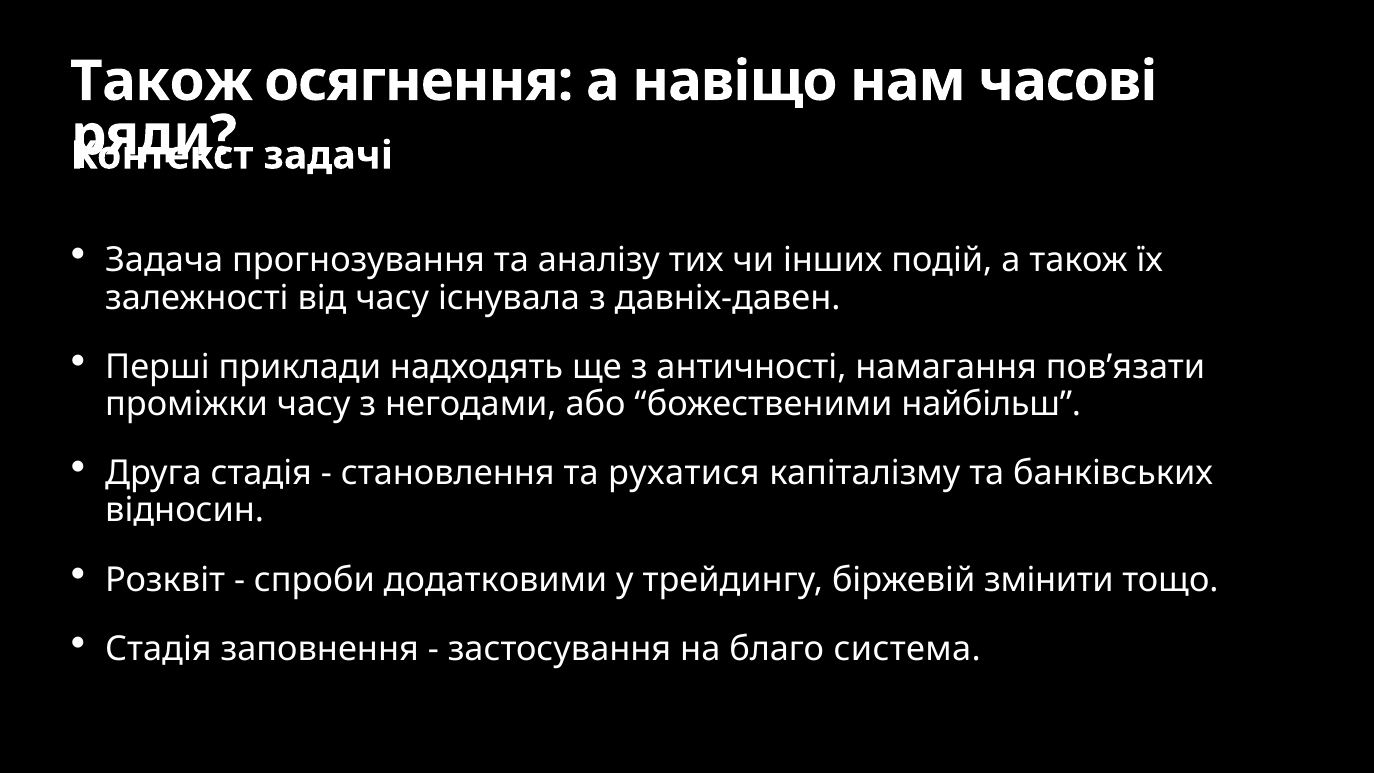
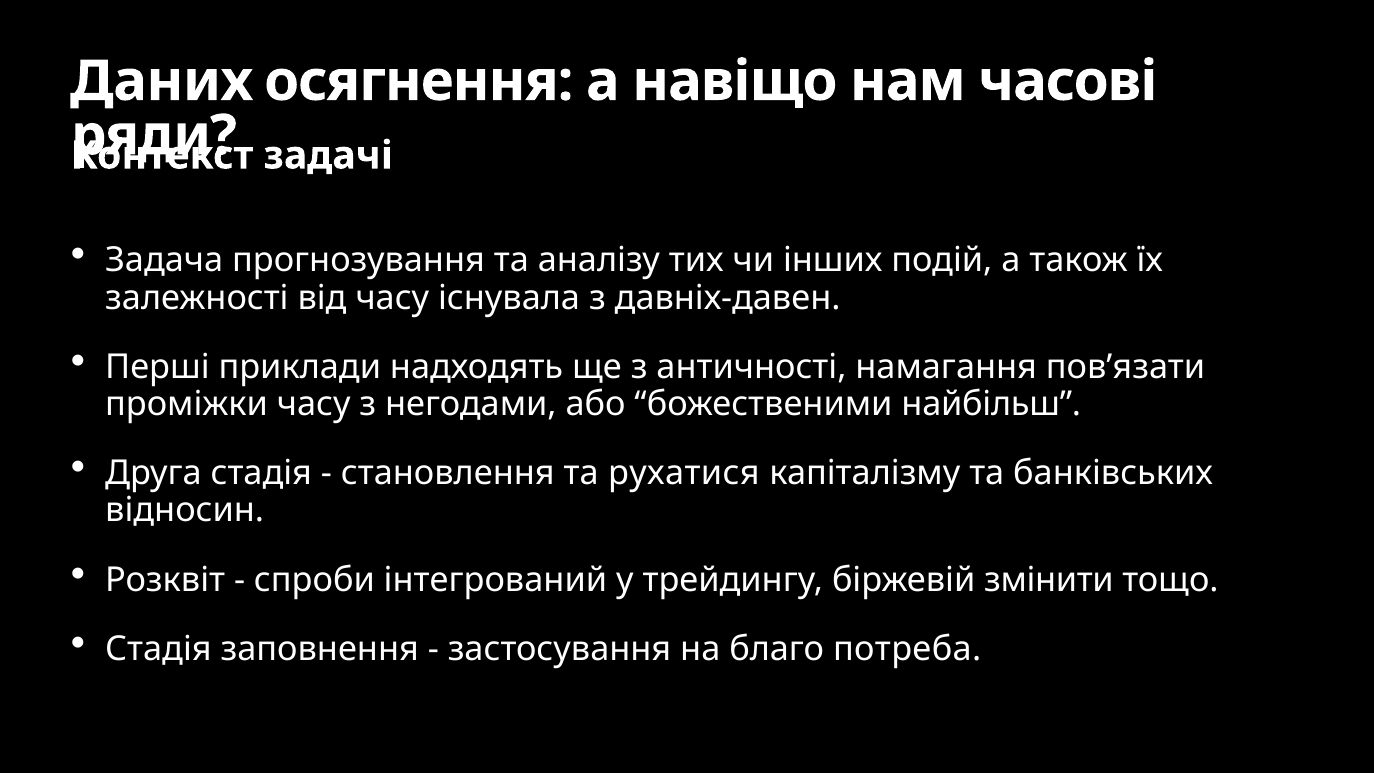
Також at (162, 81): Також -> Даних
додатковими: додатковими -> інтегрований
система: система -> потреба
